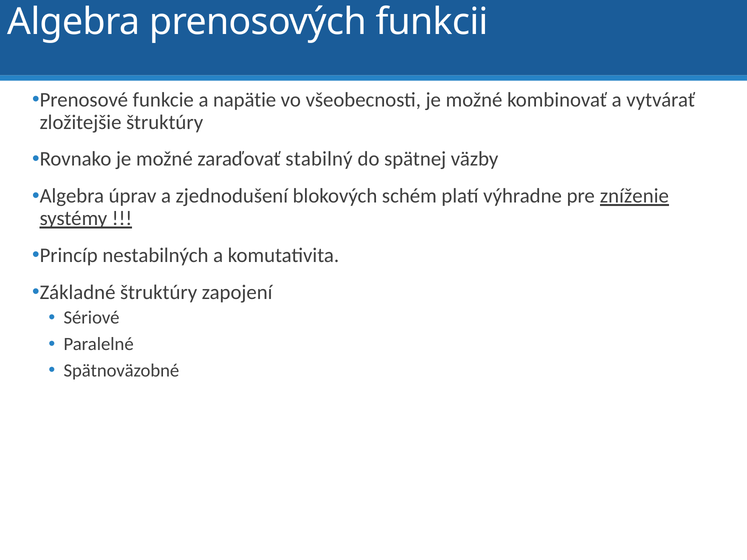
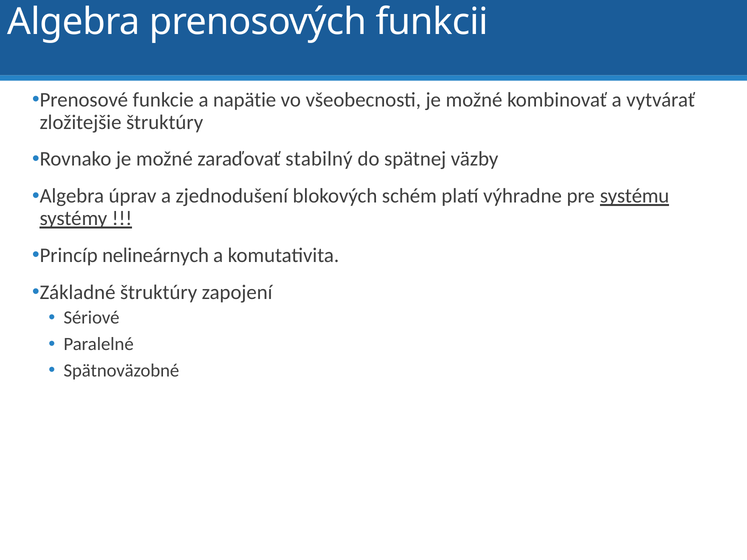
zníženie: zníženie -> systému
nestabilných: nestabilných -> nelineárnych
